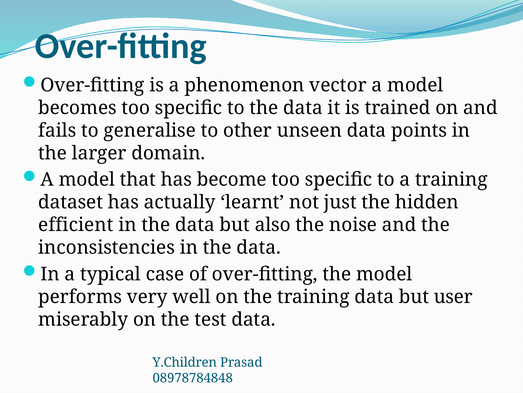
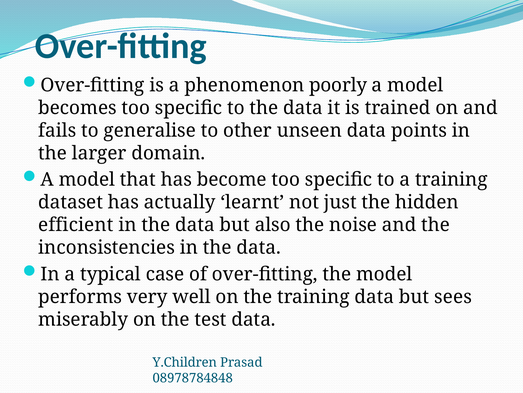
vector: vector -> poorly
user: user -> sees
